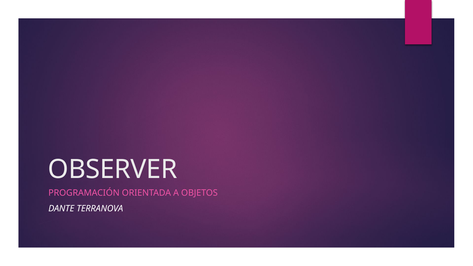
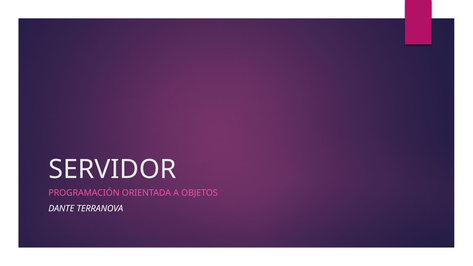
OBSERVER: OBSERVER -> SERVIDOR
